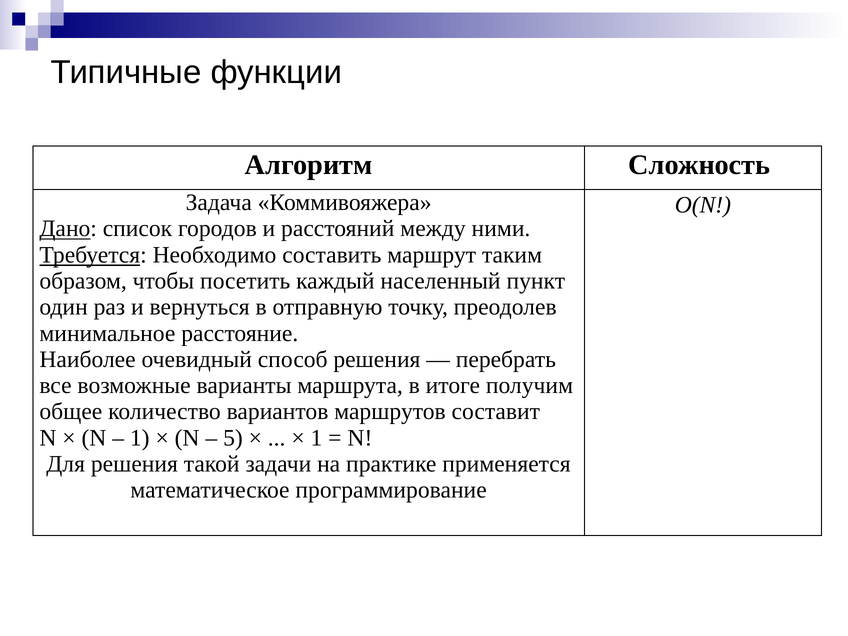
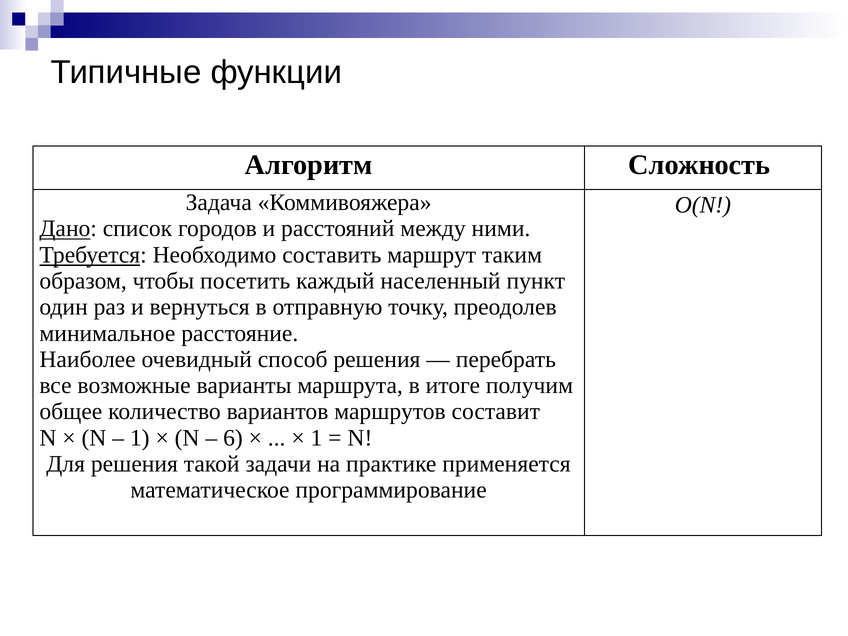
5: 5 -> 6
